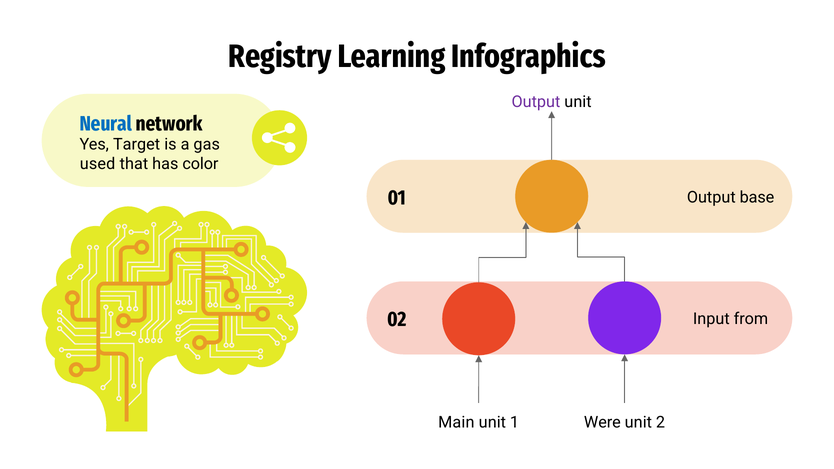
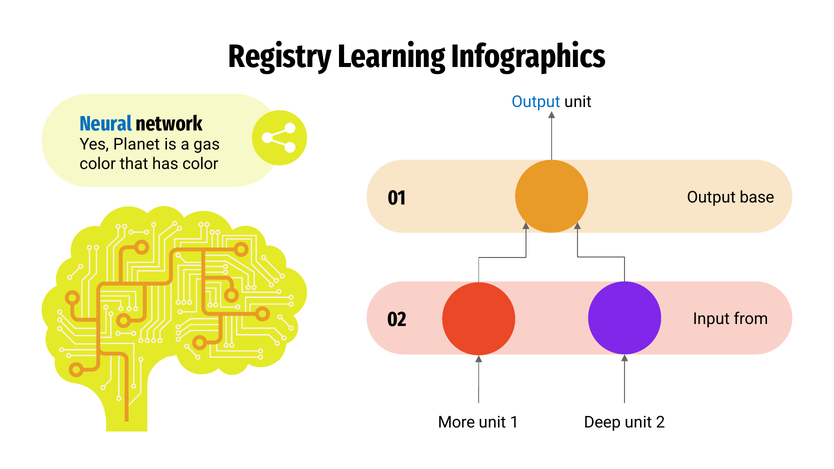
Output at (536, 102) colour: purple -> blue
Target: Target -> Planet
used at (98, 164): used -> color
Main: Main -> More
Were: Were -> Deep
